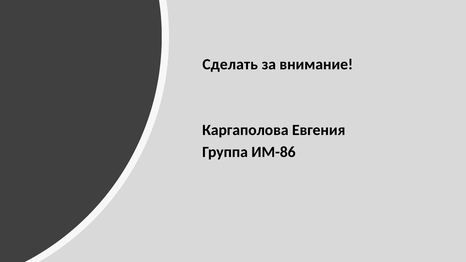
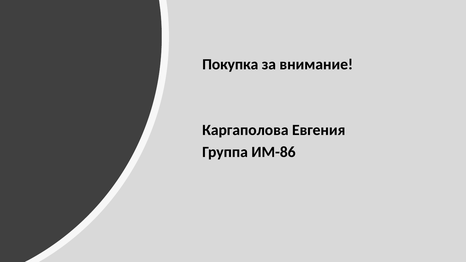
Сделать: Сделать -> Покупка
